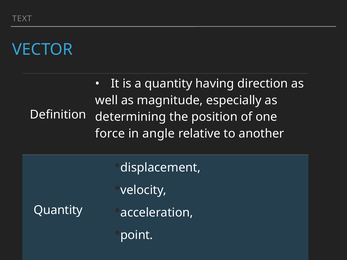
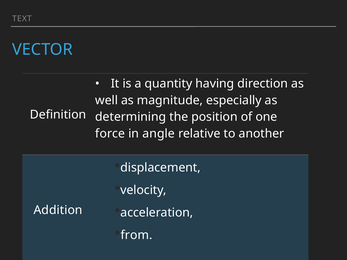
Quantity at (58, 210): Quantity -> Addition
point: point -> from
